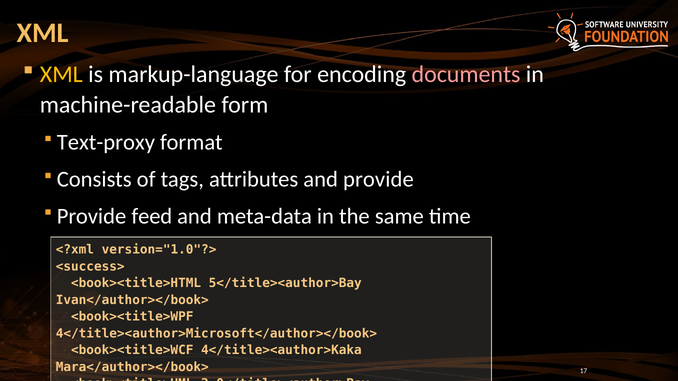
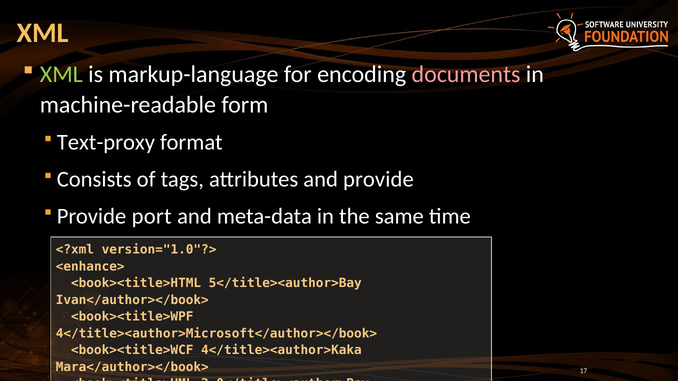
XML at (61, 75) colour: yellow -> light green
feed: feed -> port
<success>: <success> -> <enhance>
